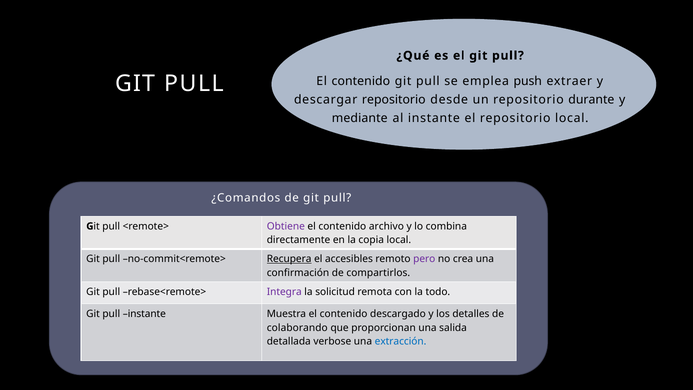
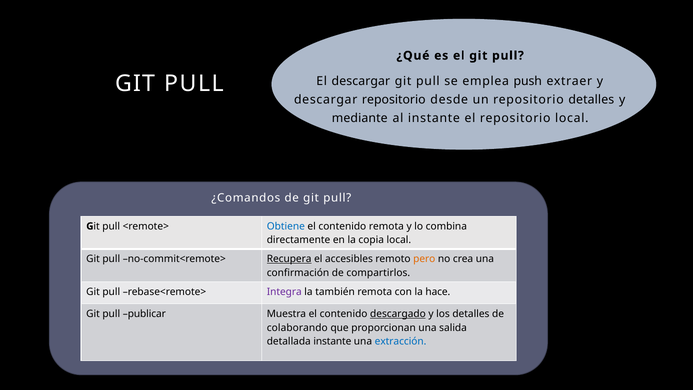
contenido at (361, 81): contenido -> descargar
repositorio durante: durante -> detalles
Obtiene colour: purple -> blue
contenido archivo: archivo -> remota
pero colour: purple -> orange
solicitud: solicitud -> también
todo: todo -> hace
pull instante: instante -> publicar
descargado underline: none -> present
detallada verbose: verbose -> instante
